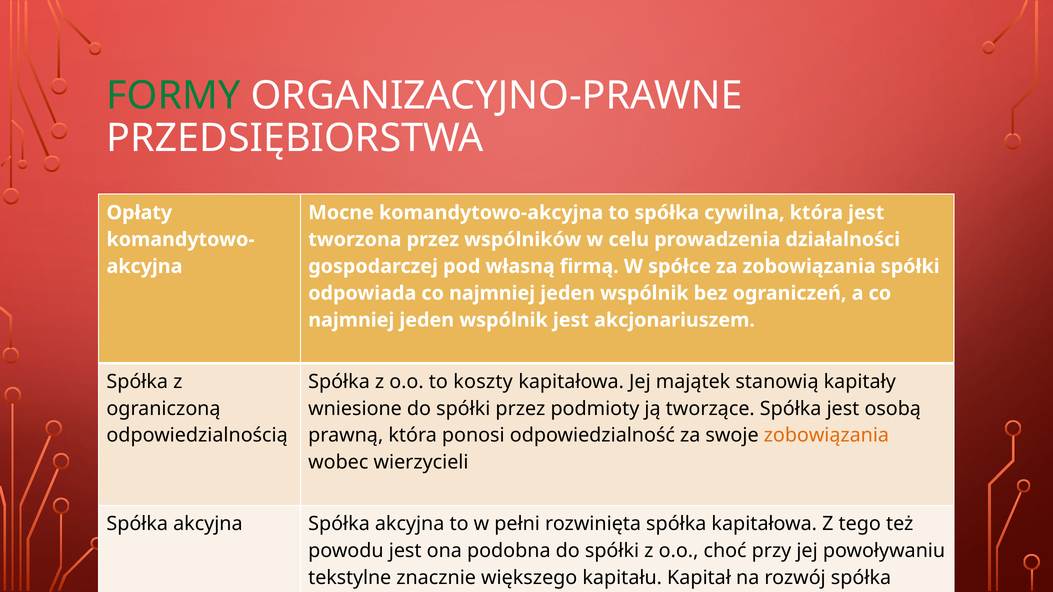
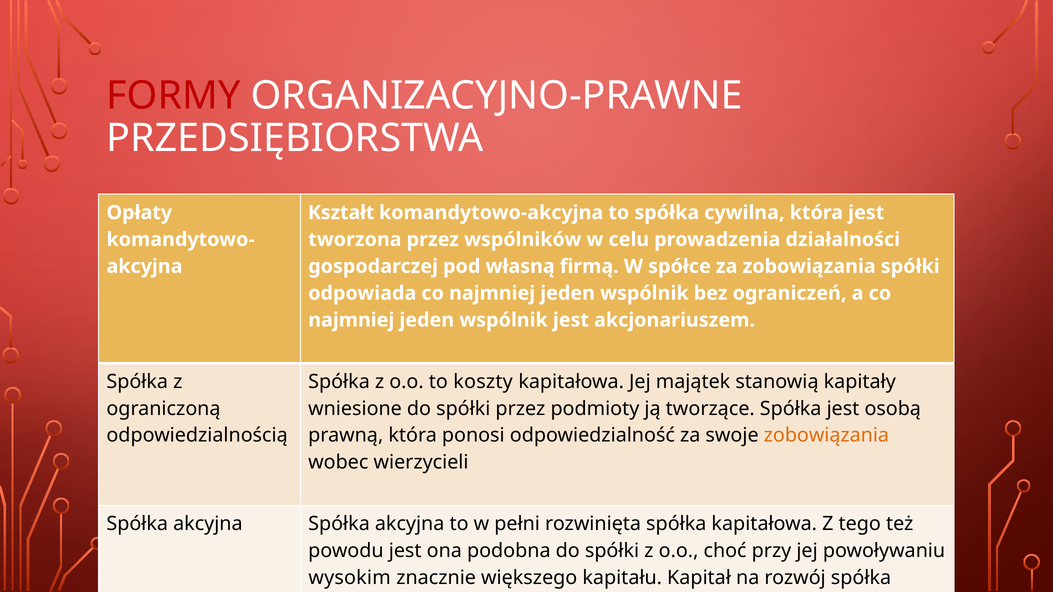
FORMY colour: green -> red
Mocne: Mocne -> Kształt
tekstylne: tekstylne -> wysokim
